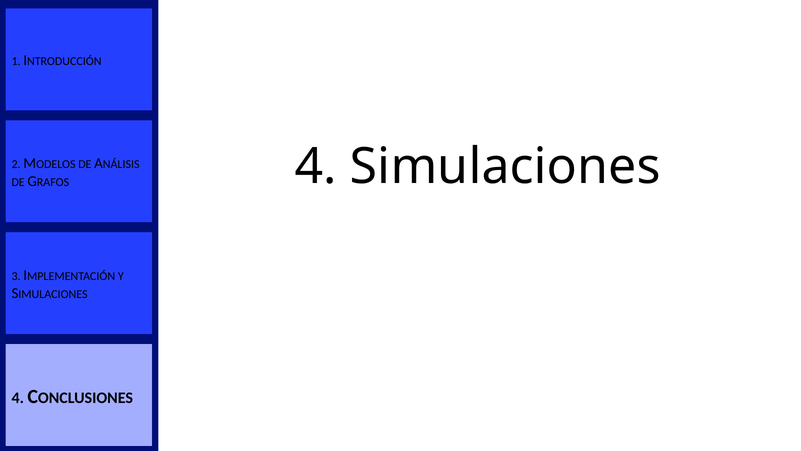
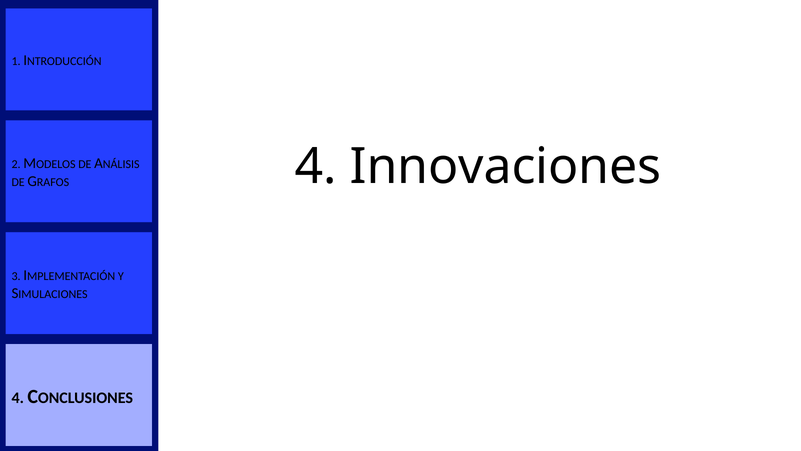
Simulaciones: Simulaciones -> Innovaciones
